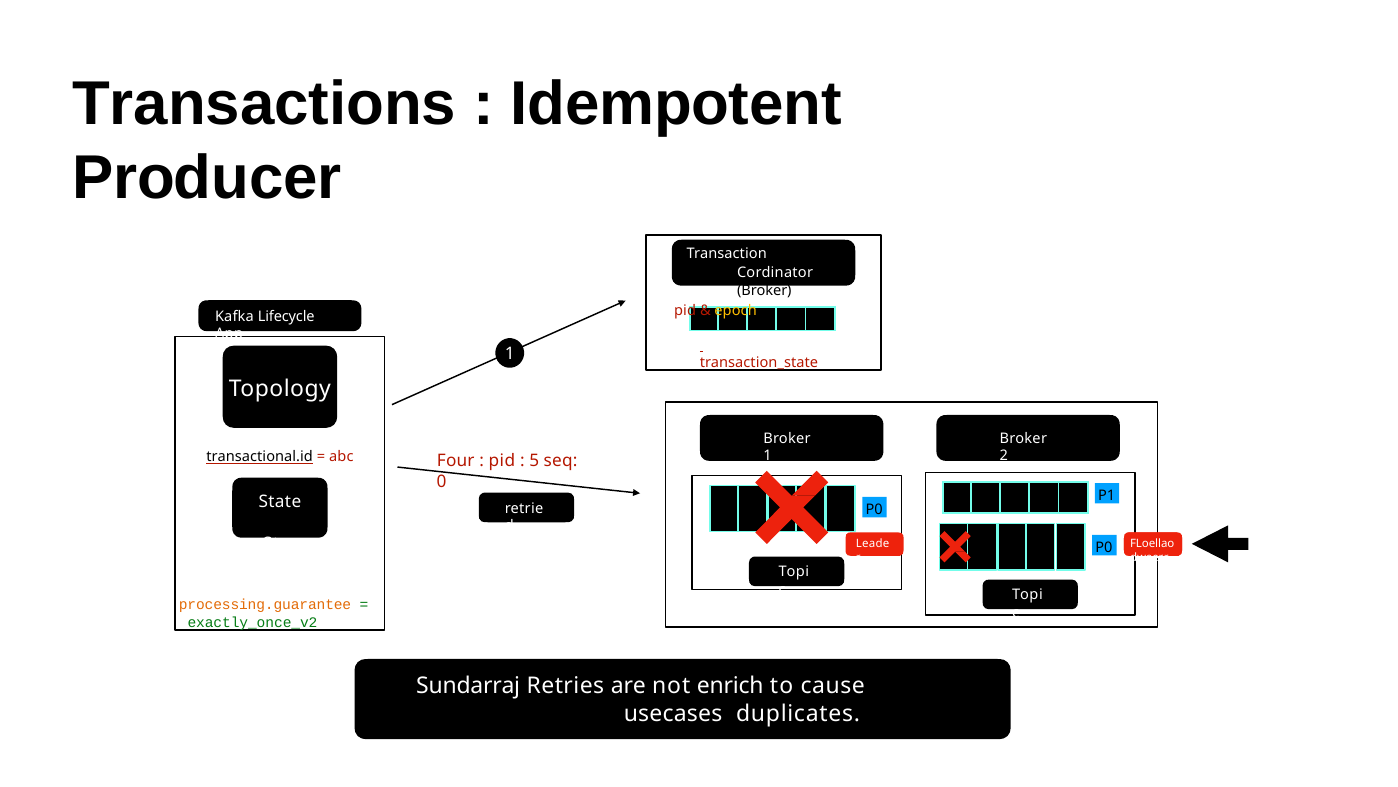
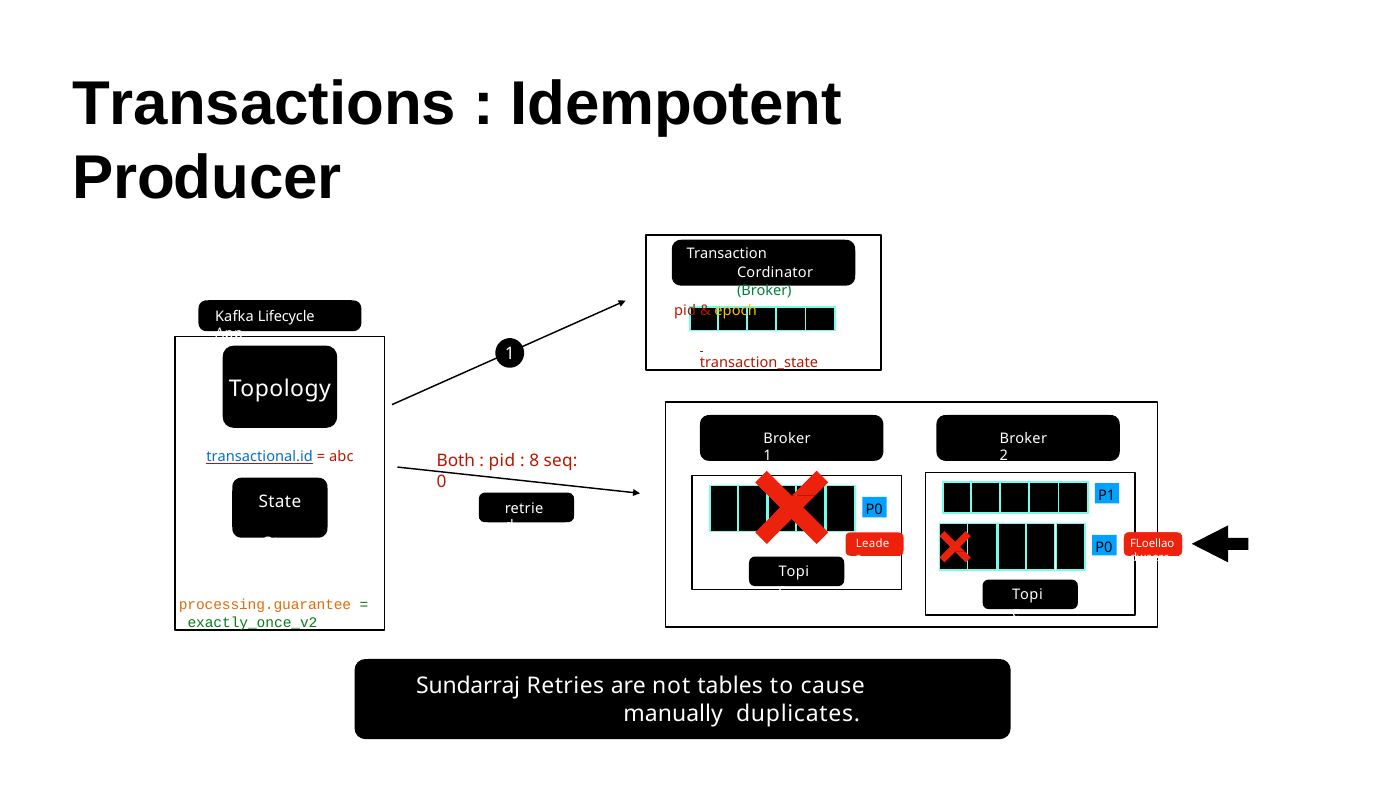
Broker at (764, 290) colour: black -> green
transactional.id colour: black -> blue
Four: Four -> Both
5: 5 -> 8
enrich: enrich -> tables
usecases: usecases -> manually
